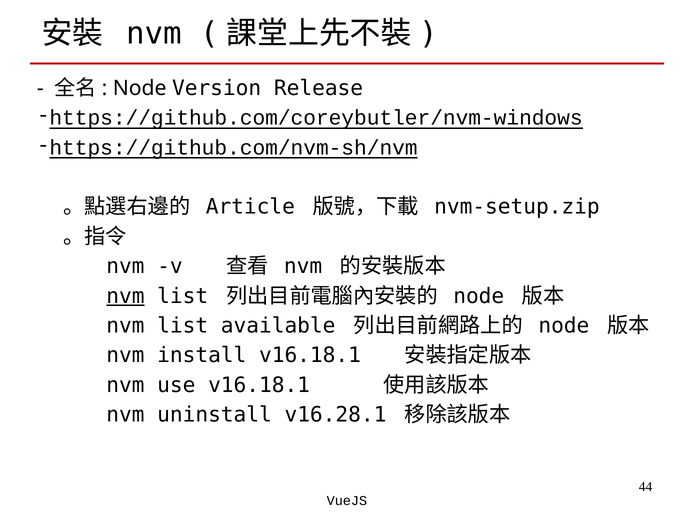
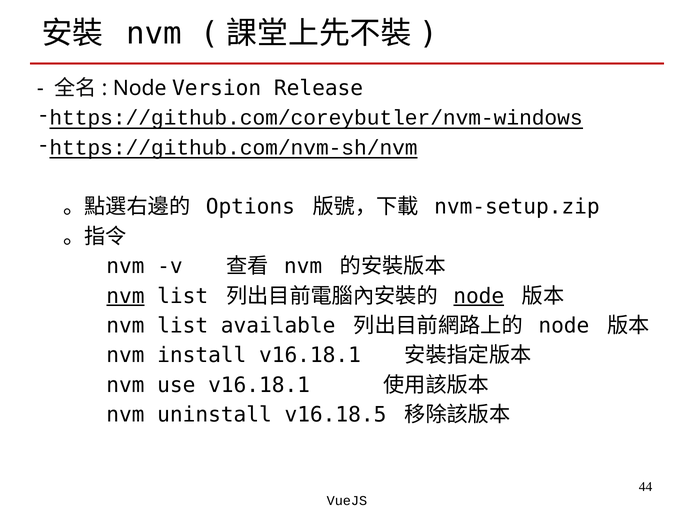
Article: Article -> Options
node at (479, 296) underline: none -> present
v16.28.1: v16.28.1 -> v16.18.5
